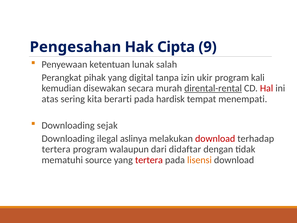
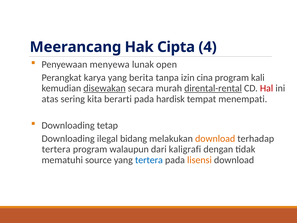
Pengesahan: Pengesahan -> Meerancang
9: 9 -> 4
ketentuan: ketentuan -> menyewa
salah: salah -> open
pihak: pihak -> karya
digital: digital -> berita
ukir: ukir -> cina
disewakan underline: none -> present
sejak: sejak -> tetap
aslinya: aslinya -> bidang
download at (215, 138) colour: red -> orange
didaftar: didaftar -> kaligrafi
tertera at (149, 160) colour: red -> blue
